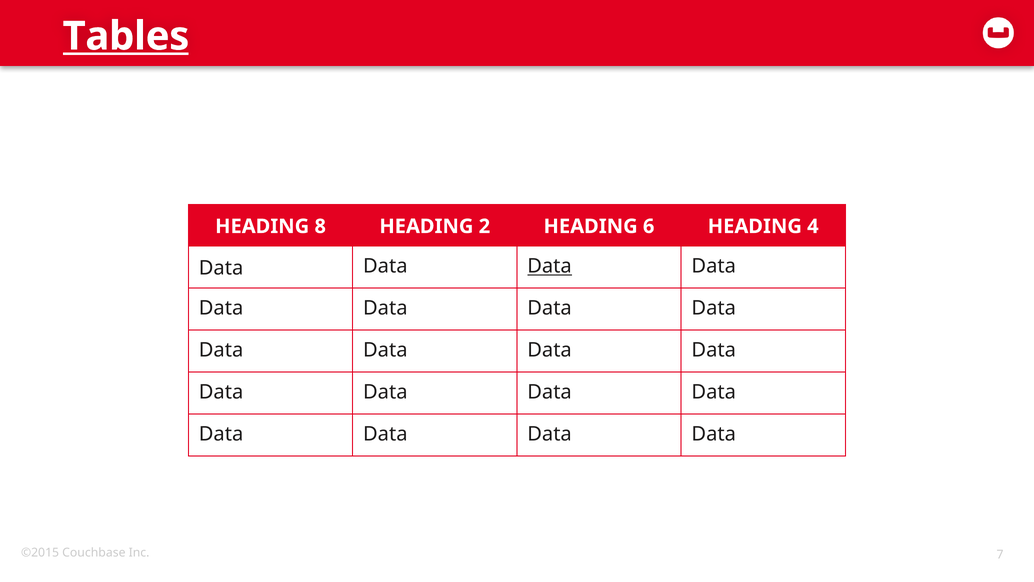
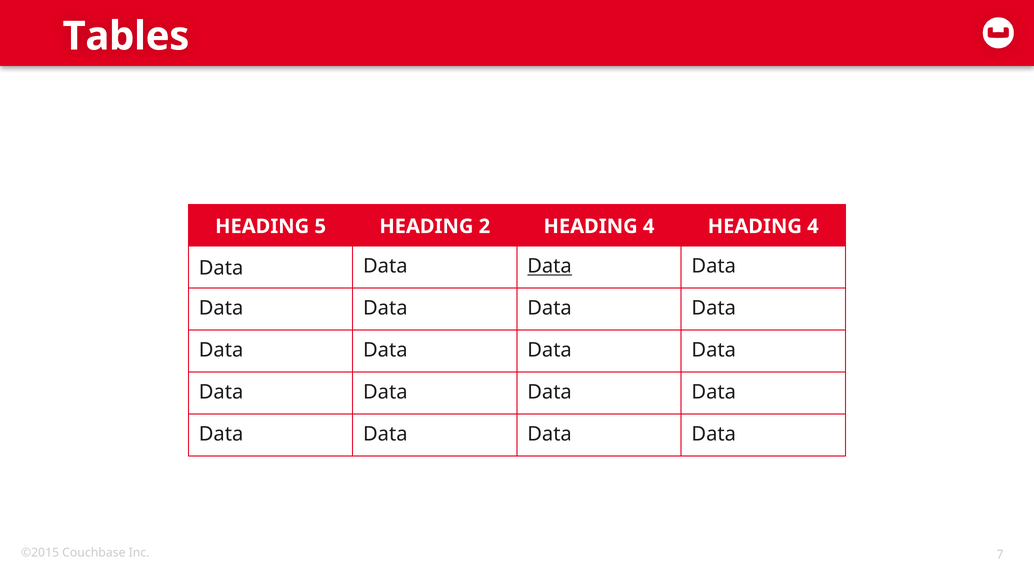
Tables underline: present -> none
8: 8 -> 5
2 HEADING 6: 6 -> 4
